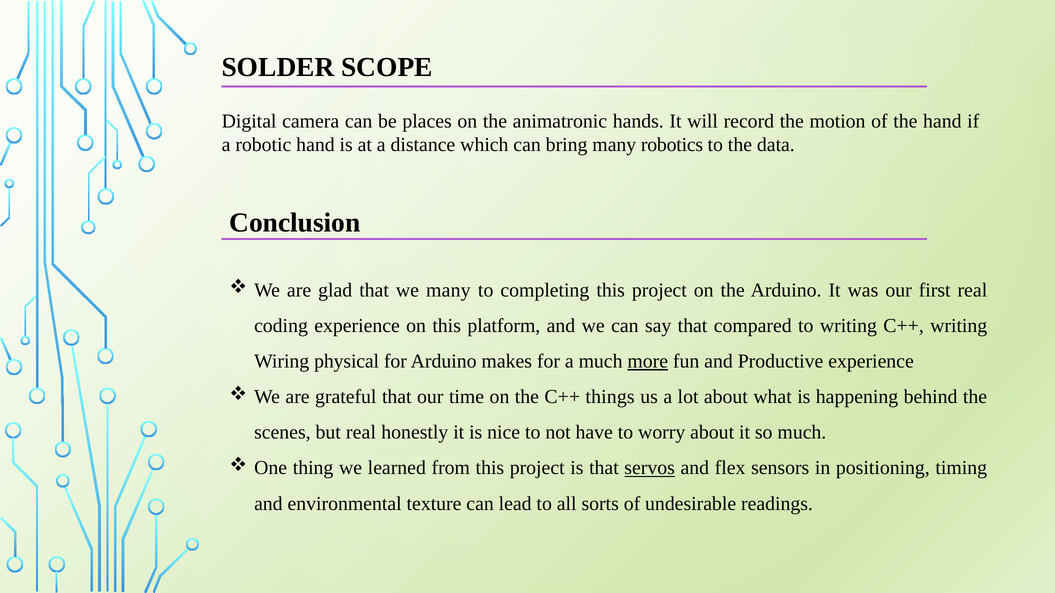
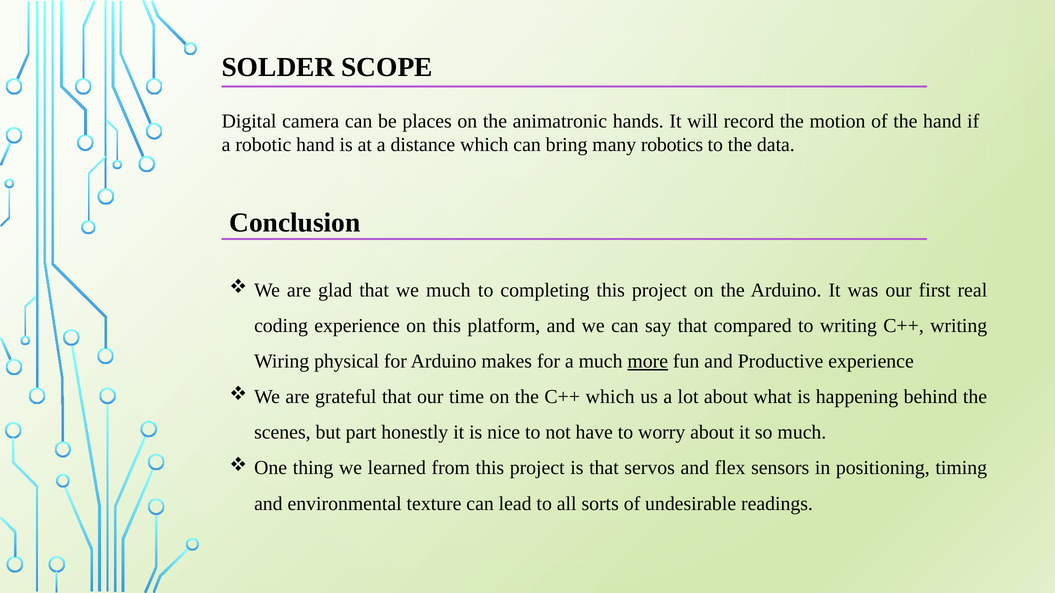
we many: many -> much
C++ things: things -> which
but real: real -> part
servos underline: present -> none
